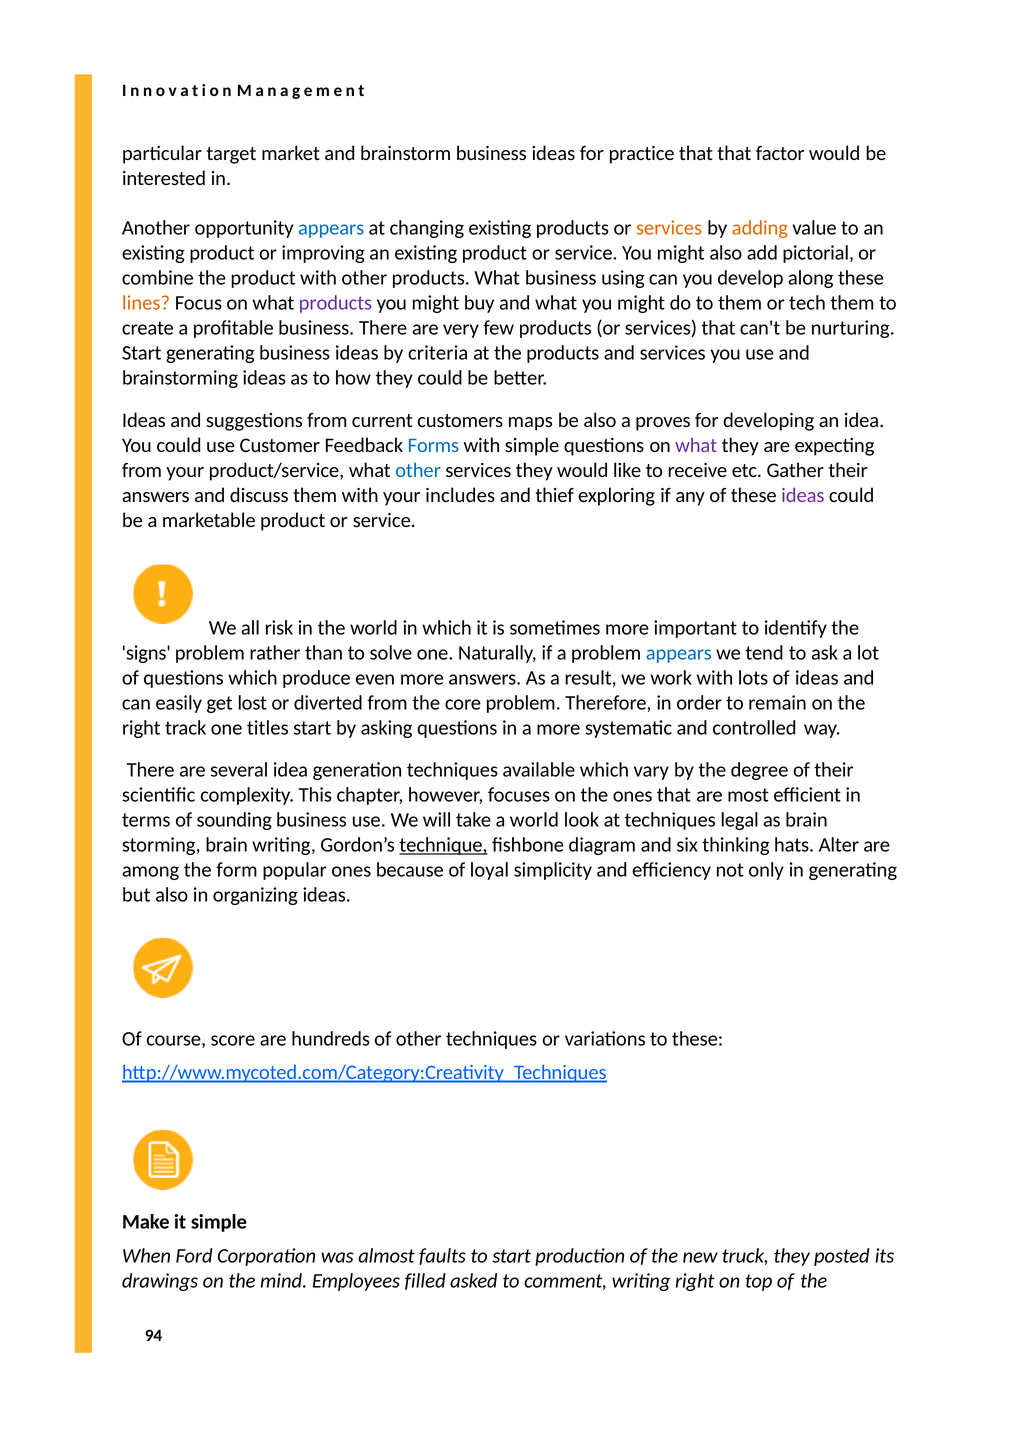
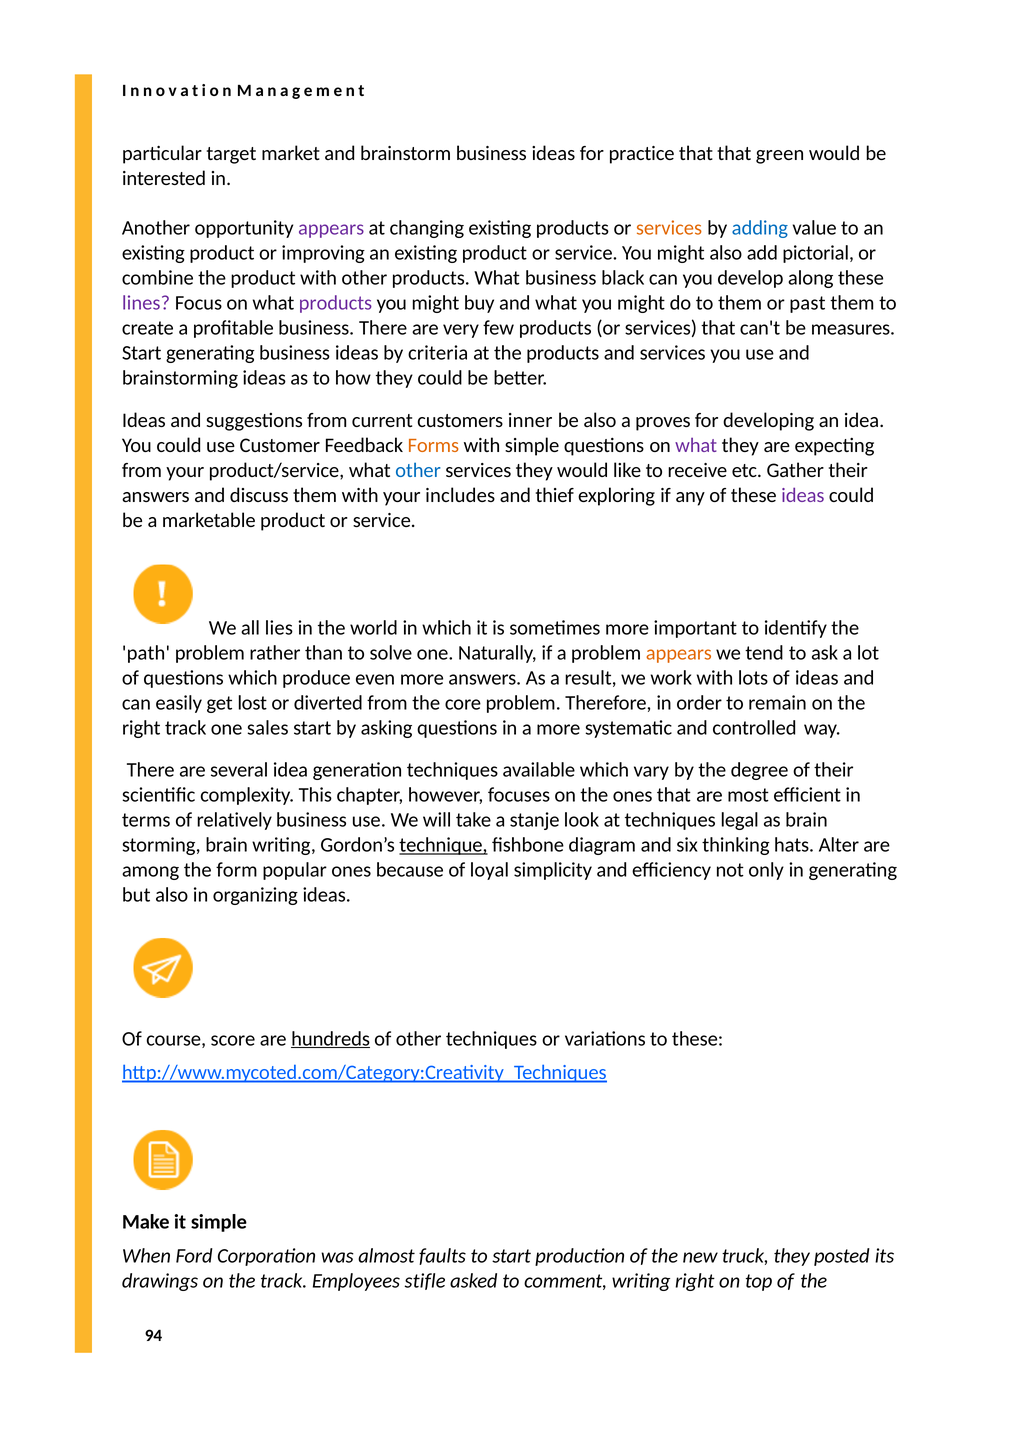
factor: factor -> green
appears at (331, 228) colour: blue -> purple
adding colour: orange -> blue
using: using -> black
lines colour: orange -> purple
tech: tech -> past
nurturing: nurturing -> measures
maps: maps -> inner
Forms colour: blue -> orange
risk: risk -> lies
signs: signs -> path
appears at (679, 653) colour: blue -> orange
titles: titles -> sales
sounding: sounding -> relatively
a world: world -> stanje
hundreds underline: none -> present
the mind: mind -> track
filled: filled -> stifle
